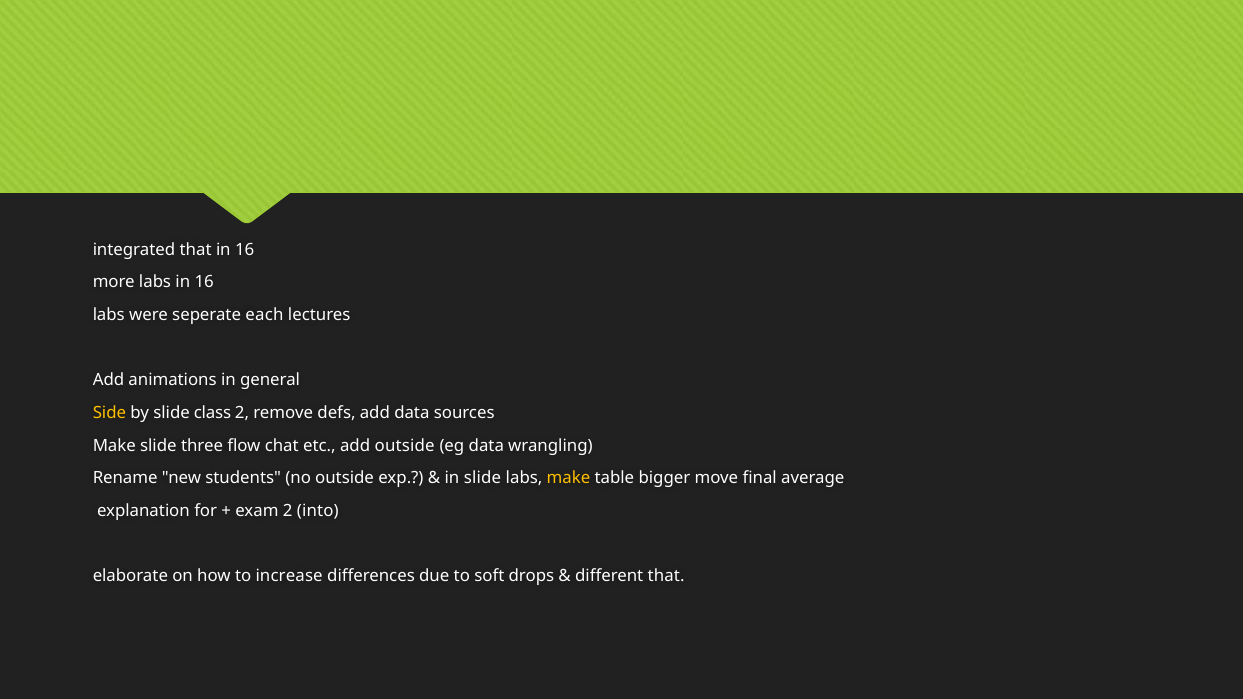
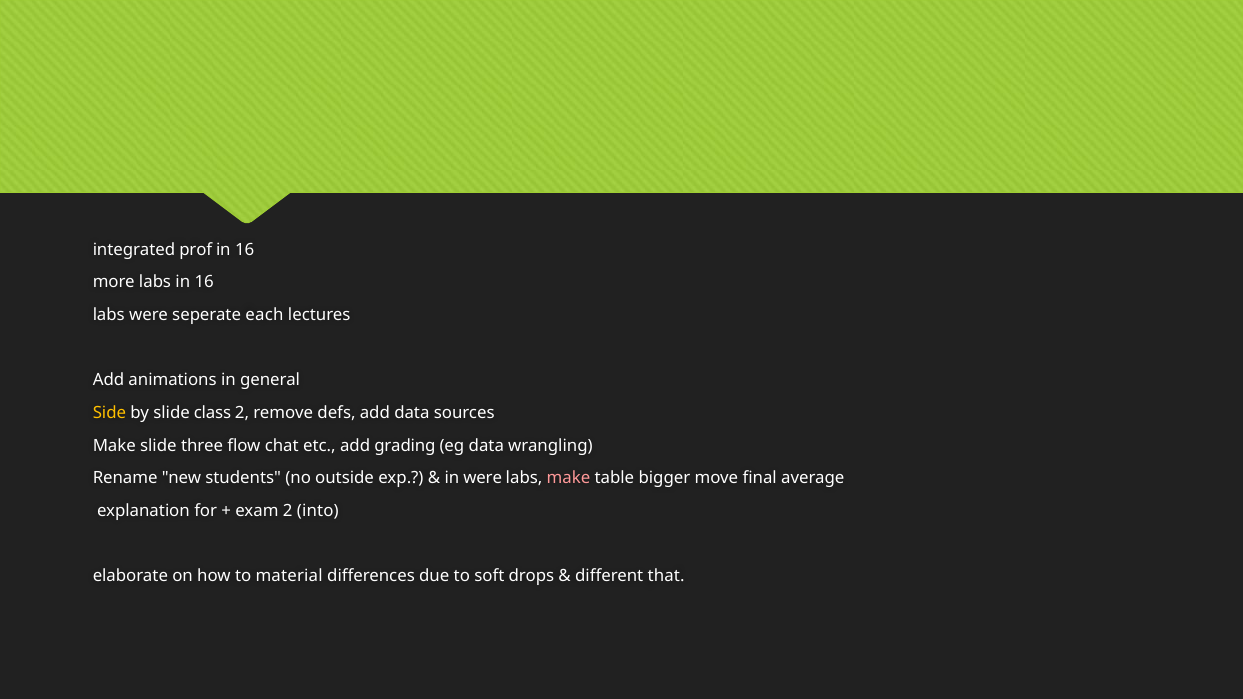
integrated that: that -> prof
add outside: outside -> grading
in slide: slide -> were
make at (569, 478) colour: yellow -> pink
increase: increase -> material
